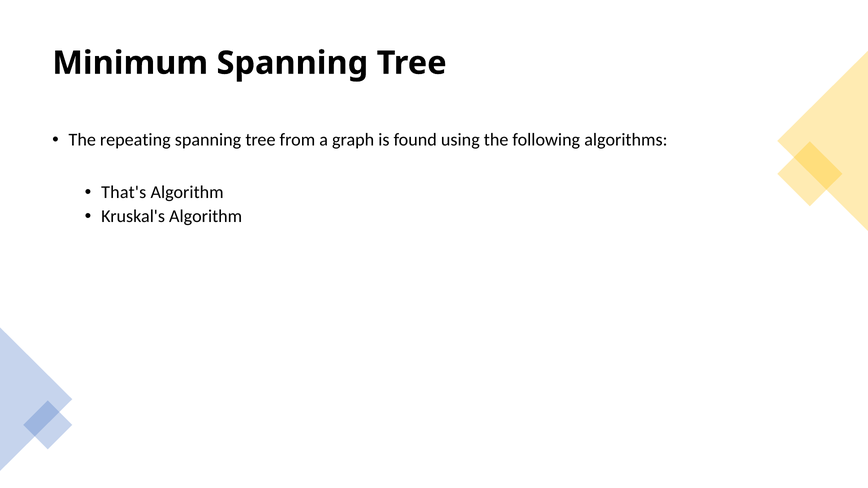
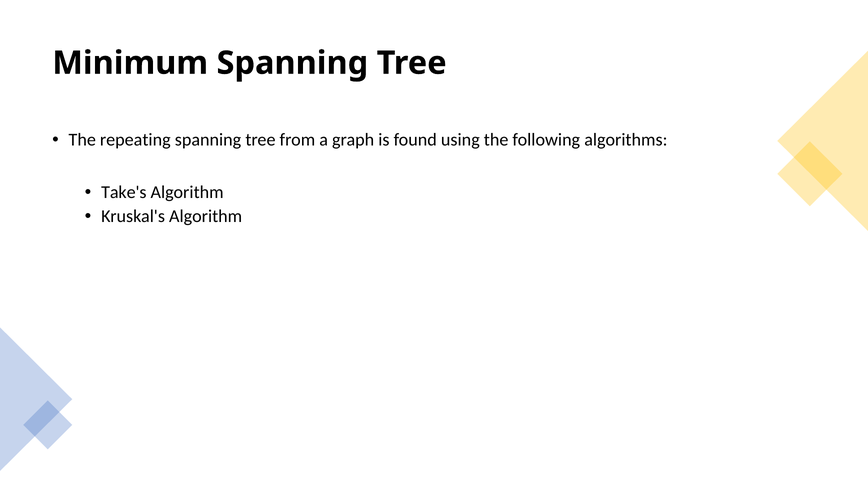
That's: That's -> Take's
